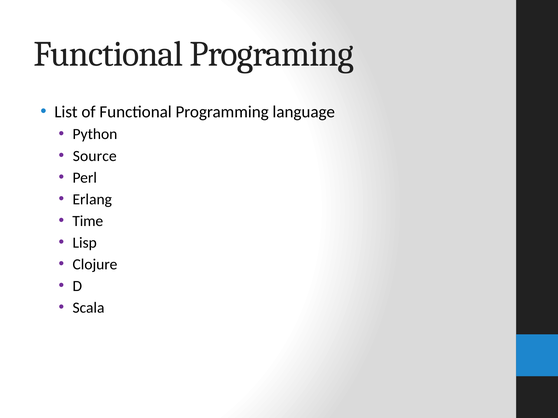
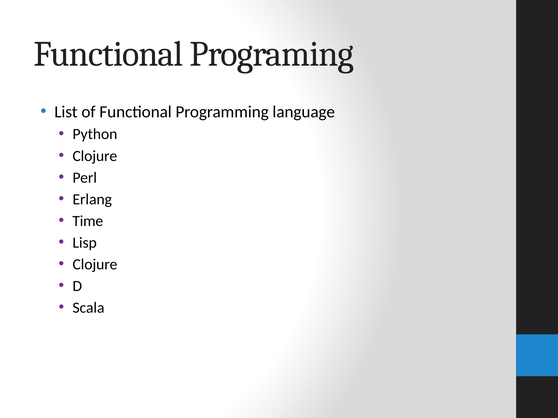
Source at (95, 156): Source -> Clojure
